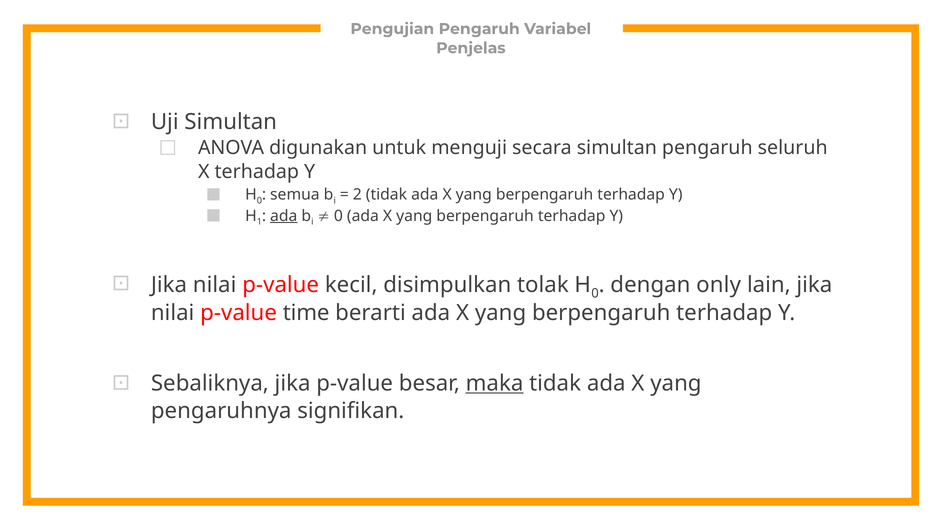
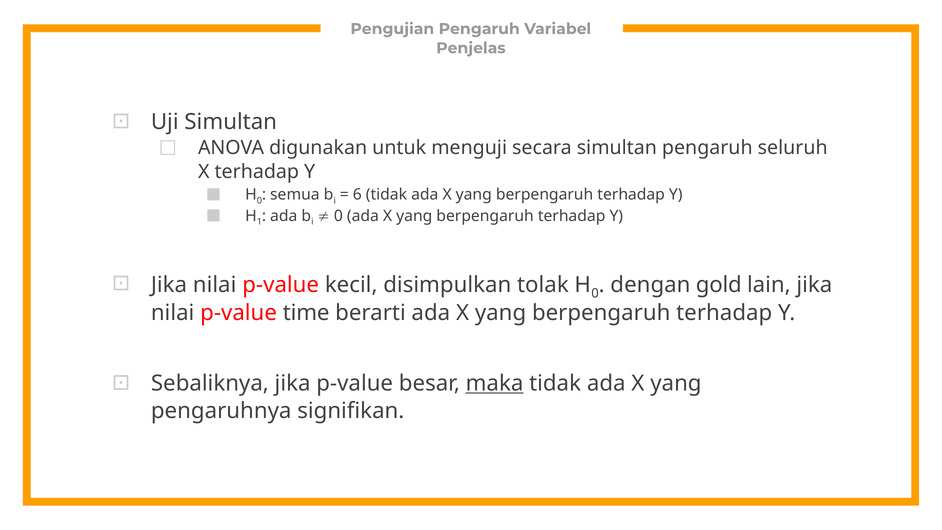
2: 2 -> 6
ada at (284, 216) underline: present -> none
only: only -> gold
